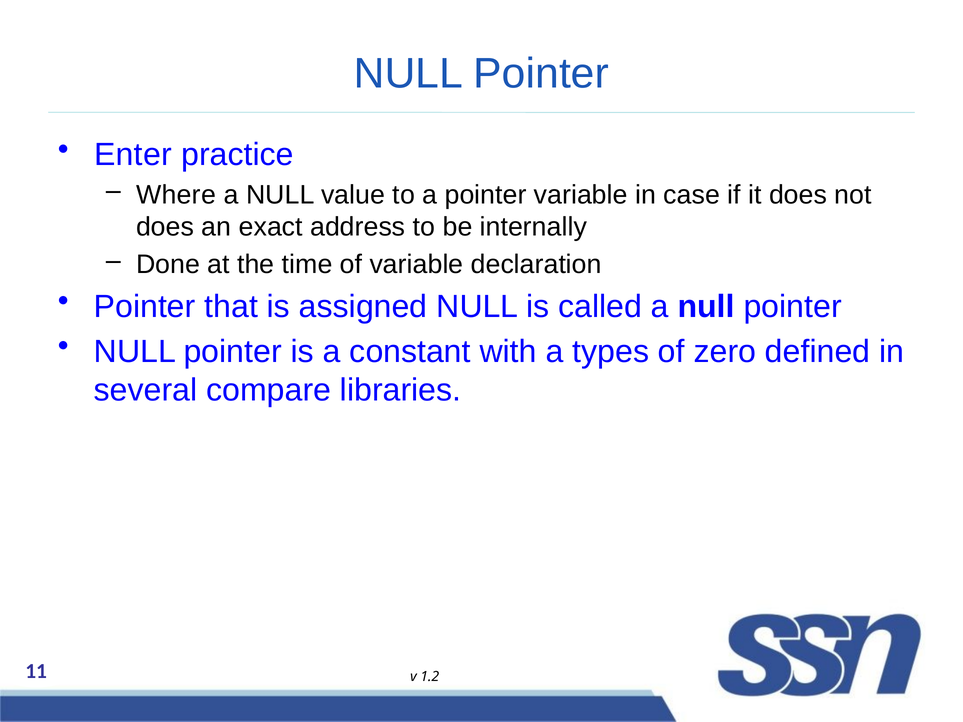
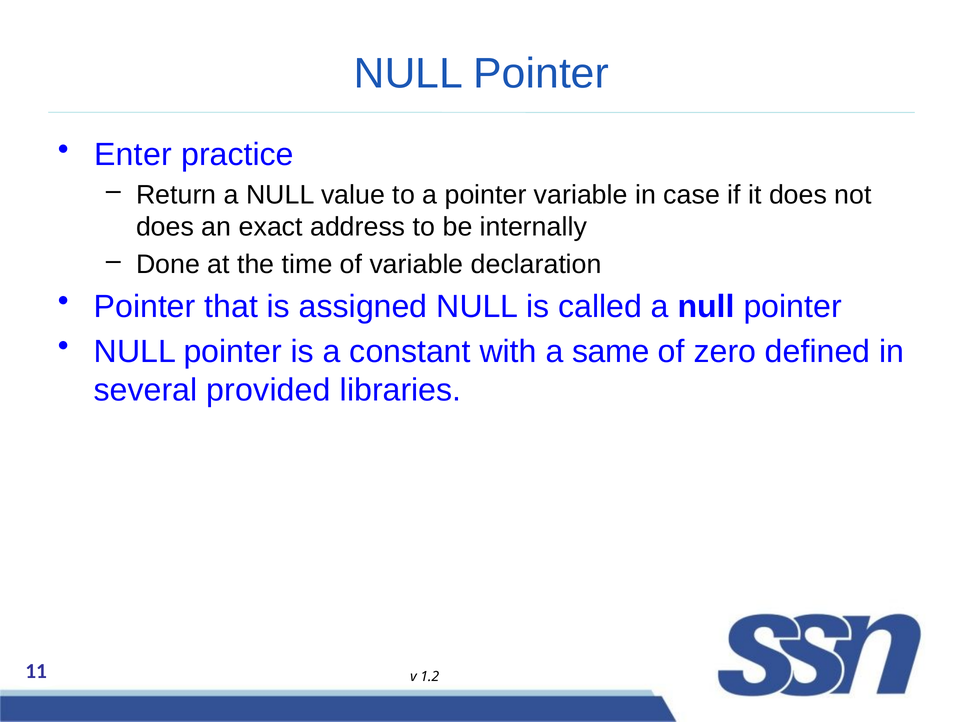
Where: Where -> Return
types: types -> same
compare: compare -> provided
